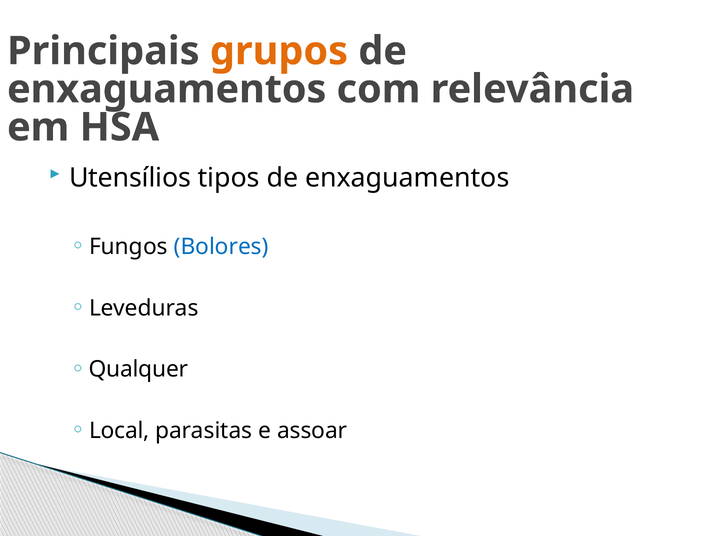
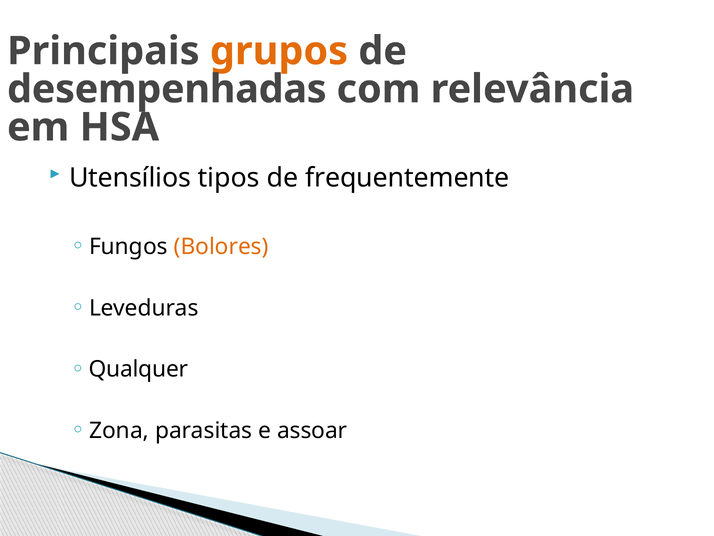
enxaguamentos at (167, 89): enxaguamentos -> desempenhadas
tipos de enxaguamentos: enxaguamentos -> frequentemente
Bolores colour: blue -> orange
Local: Local -> Zona
